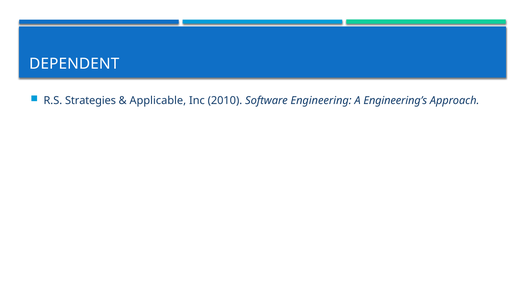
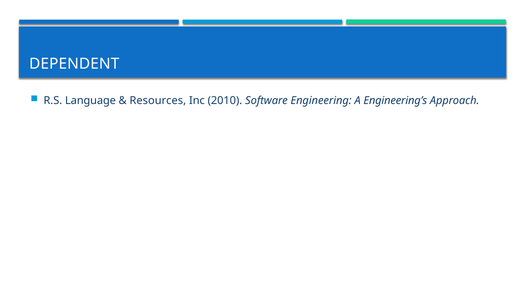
Strategies: Strategies -> Language
Applicable: Applicable -> Resources
